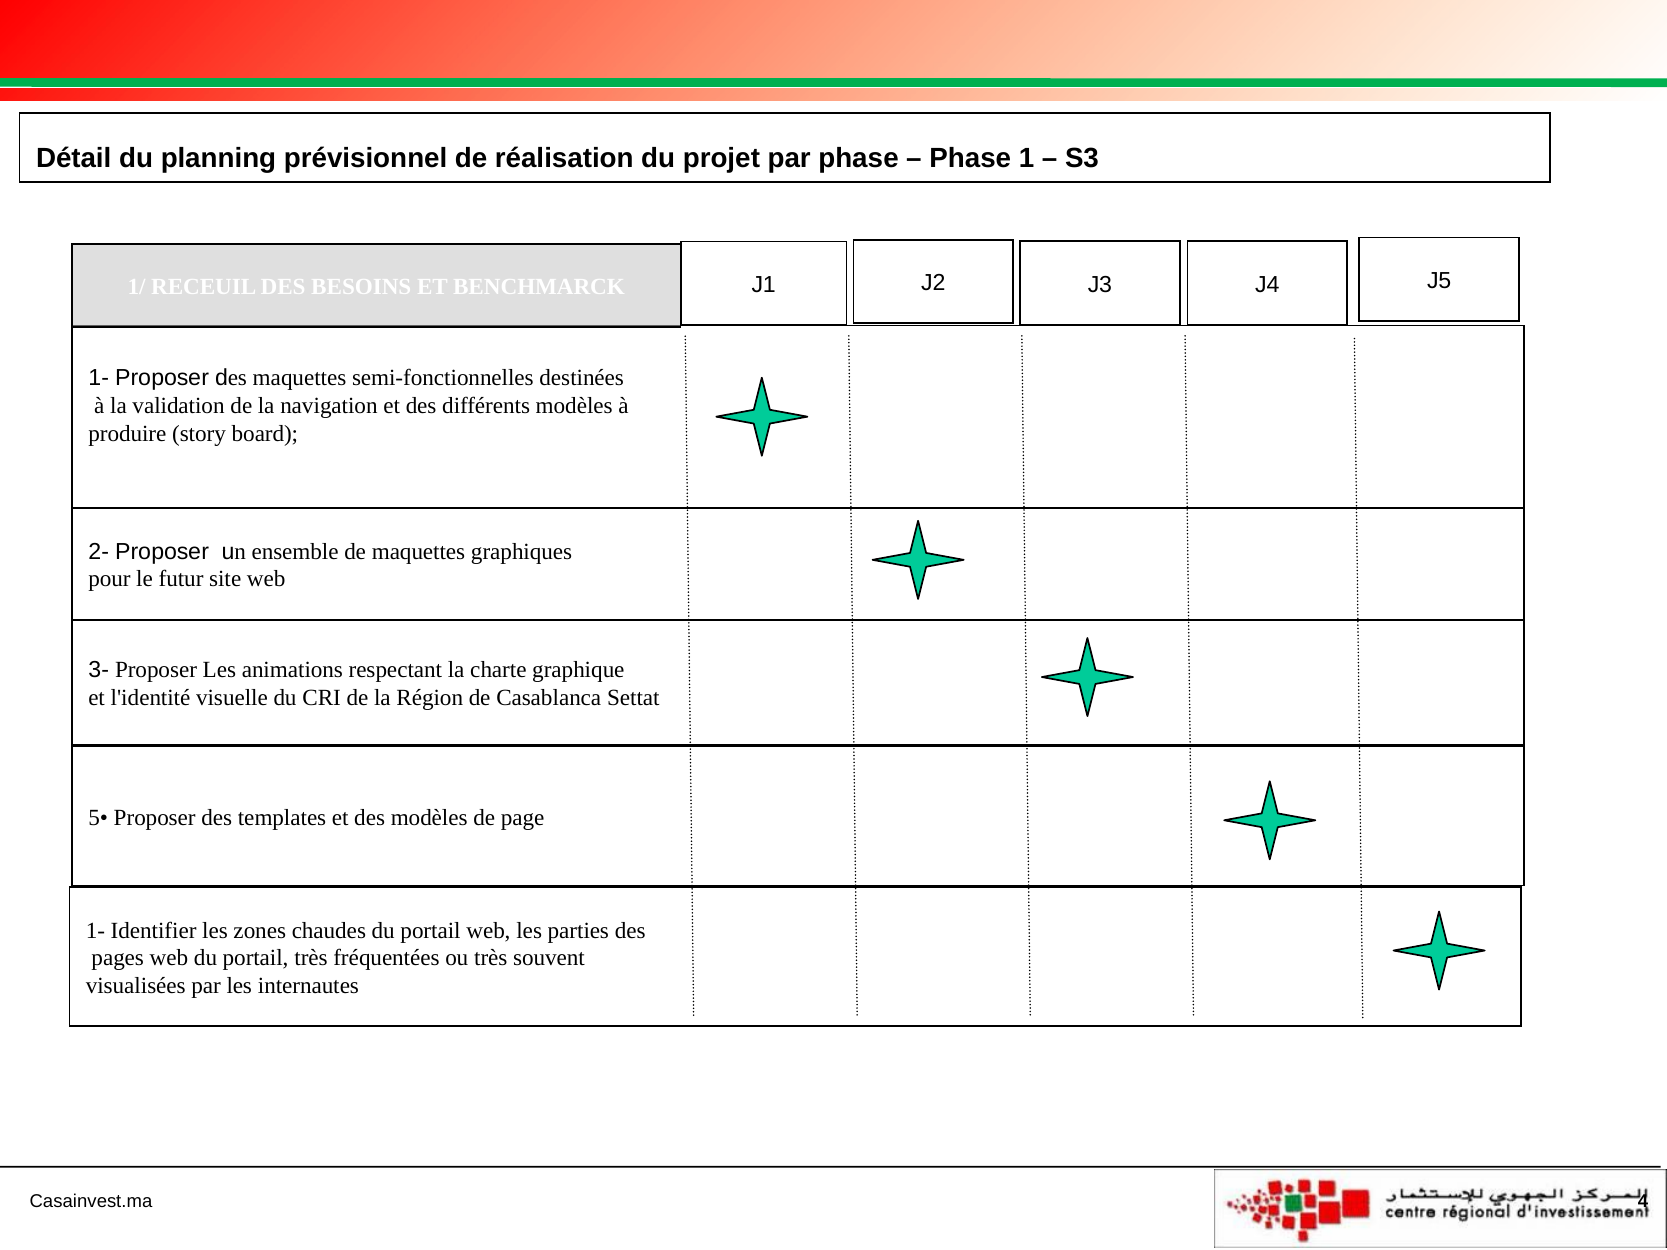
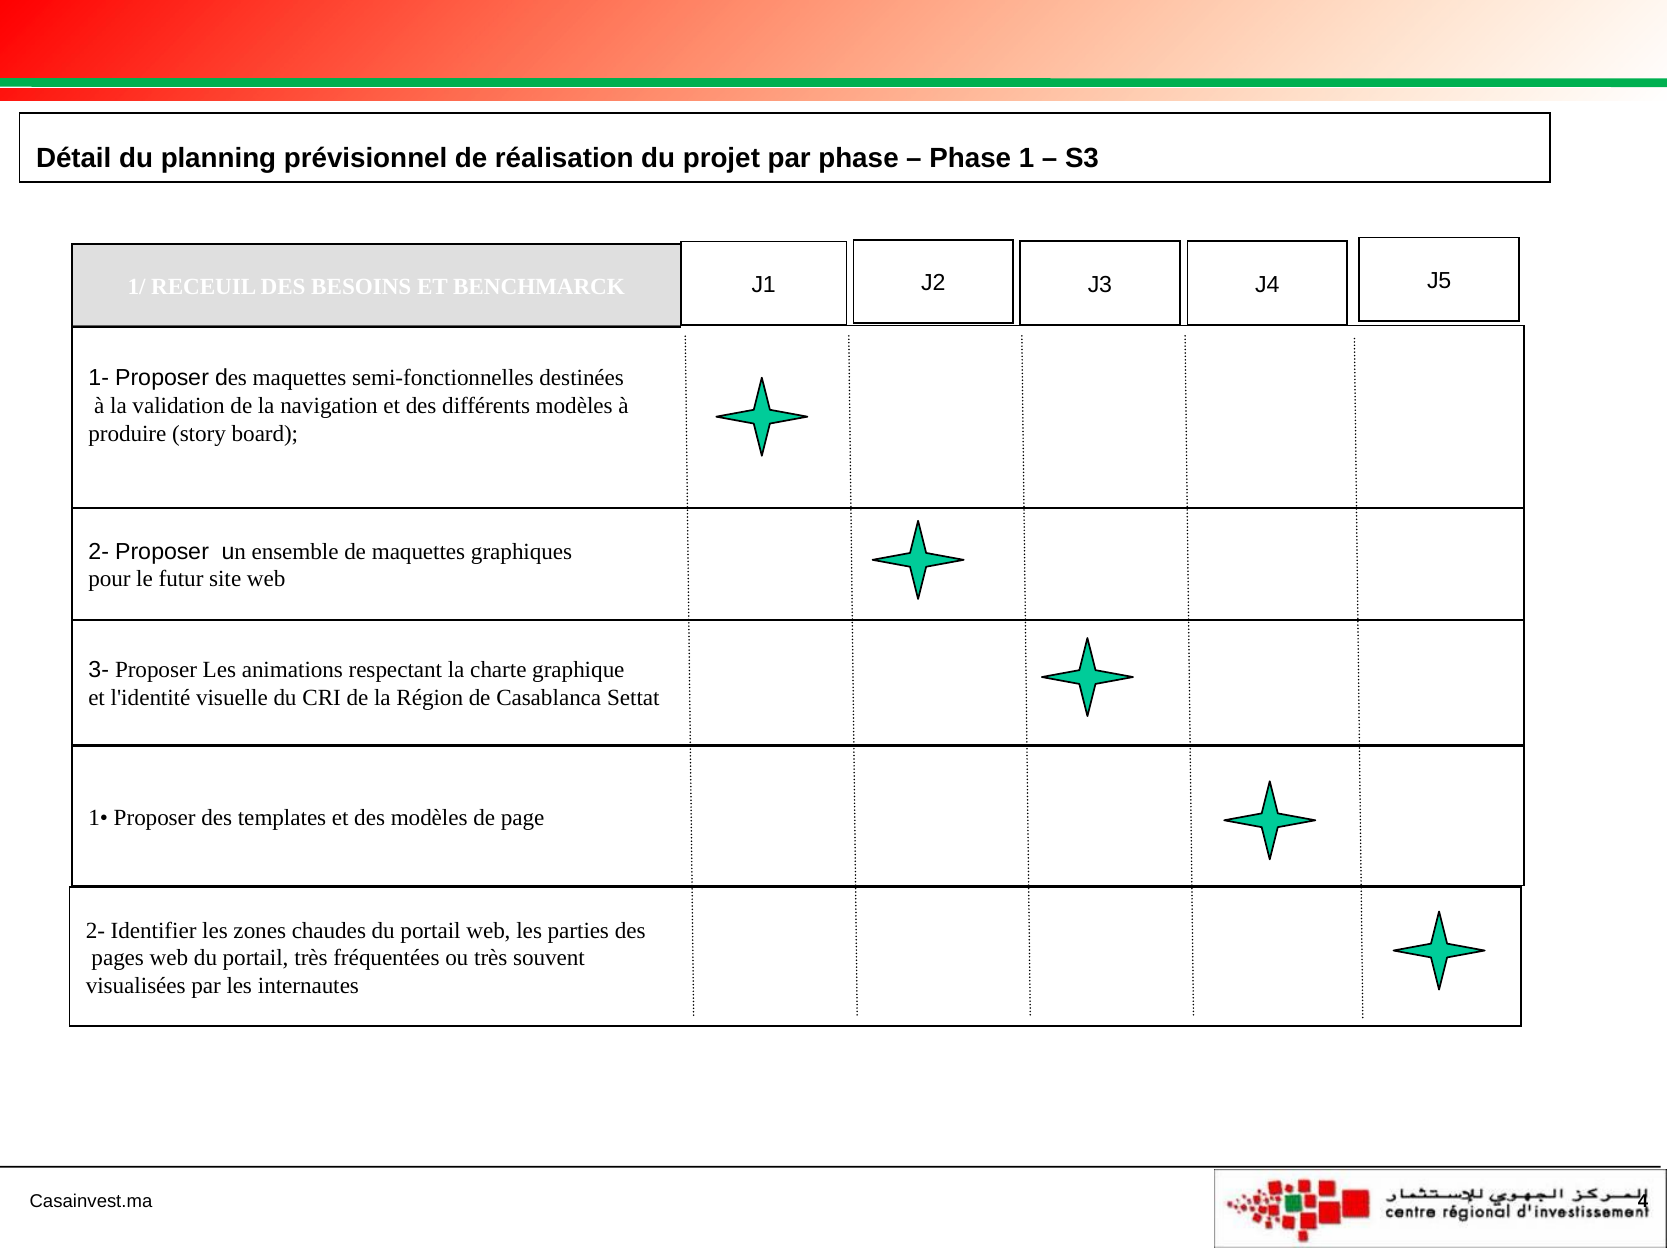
5•: 5• -> 1•
1- at (95, 931): 1- -> 2-
